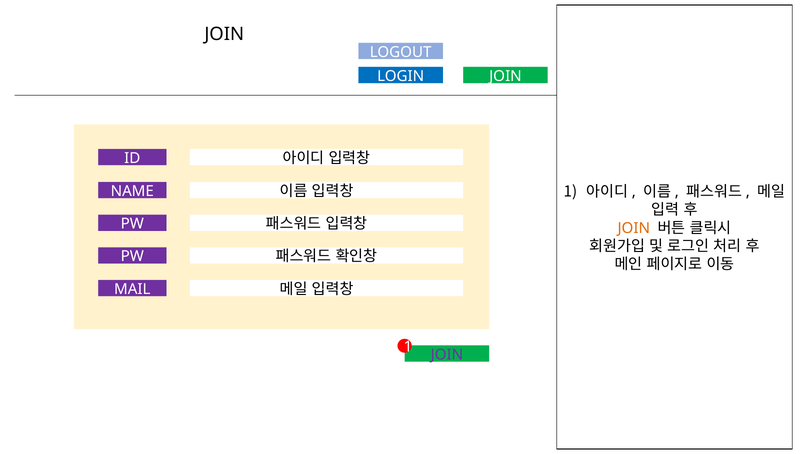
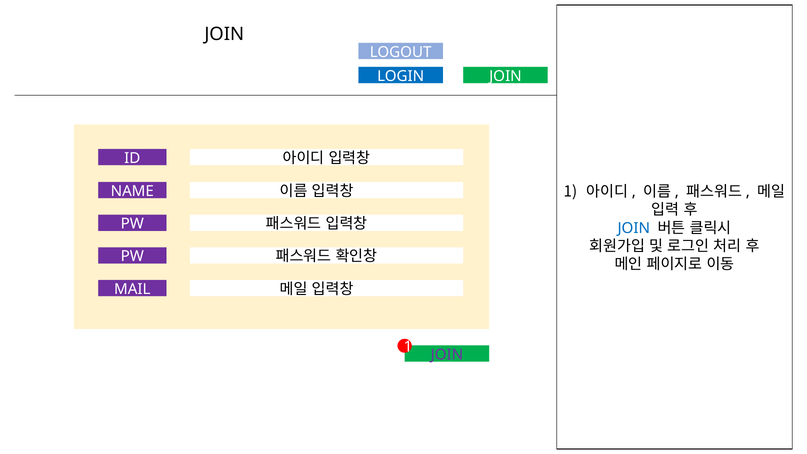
JOIN at (634, 228) colour: orange -> blue
